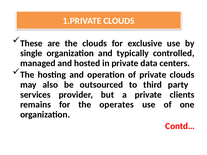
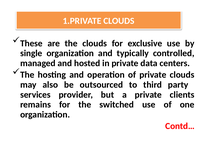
operates: operates -> switched
